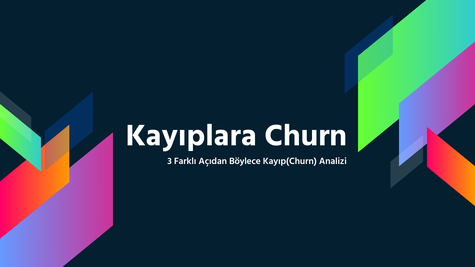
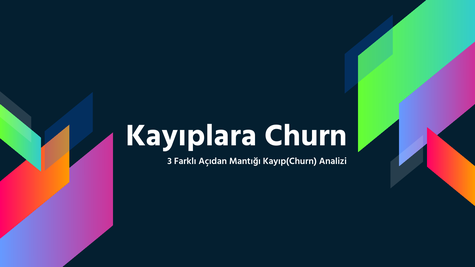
Böylece: Böylece -> Mantığı
